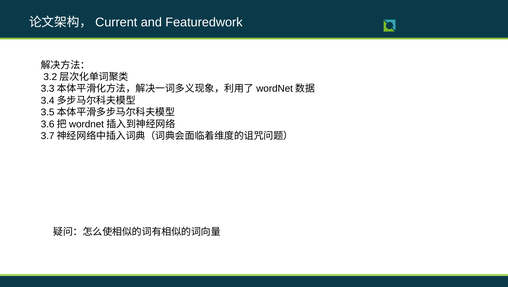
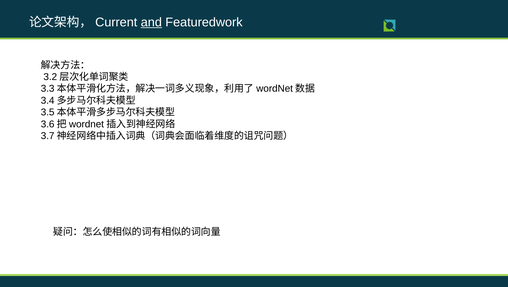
and underline: none -> present
